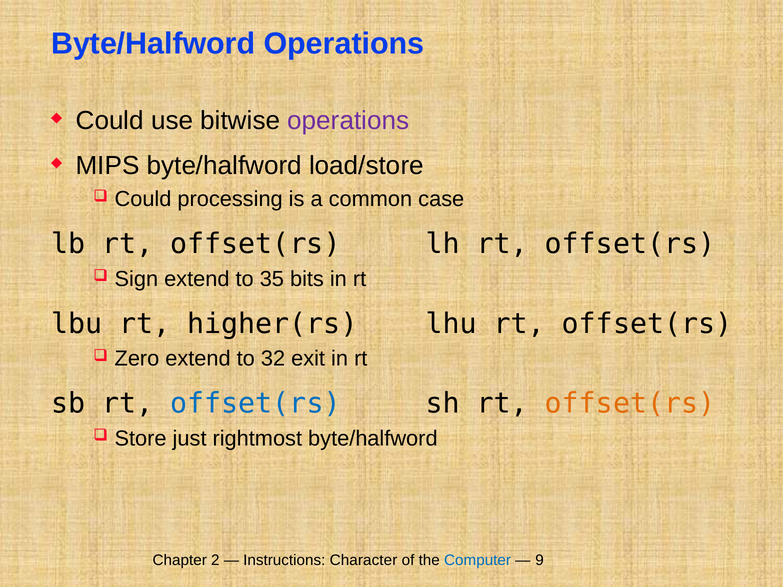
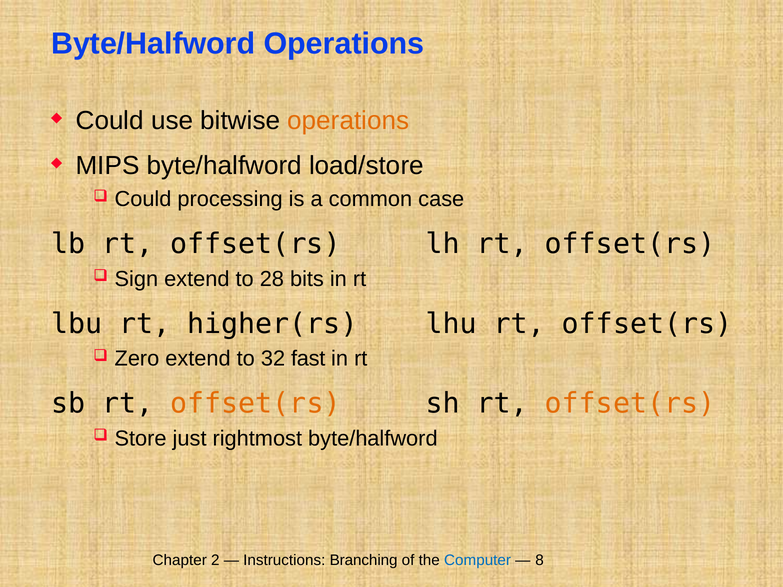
operations at (348, 121) colour: purple -> orange
35: 35 -> 28
exit: exit -> fast
offset(rs at (255, 404) colour: blue -> orange
Character: Character -> Branching
9: 9 -> 8
